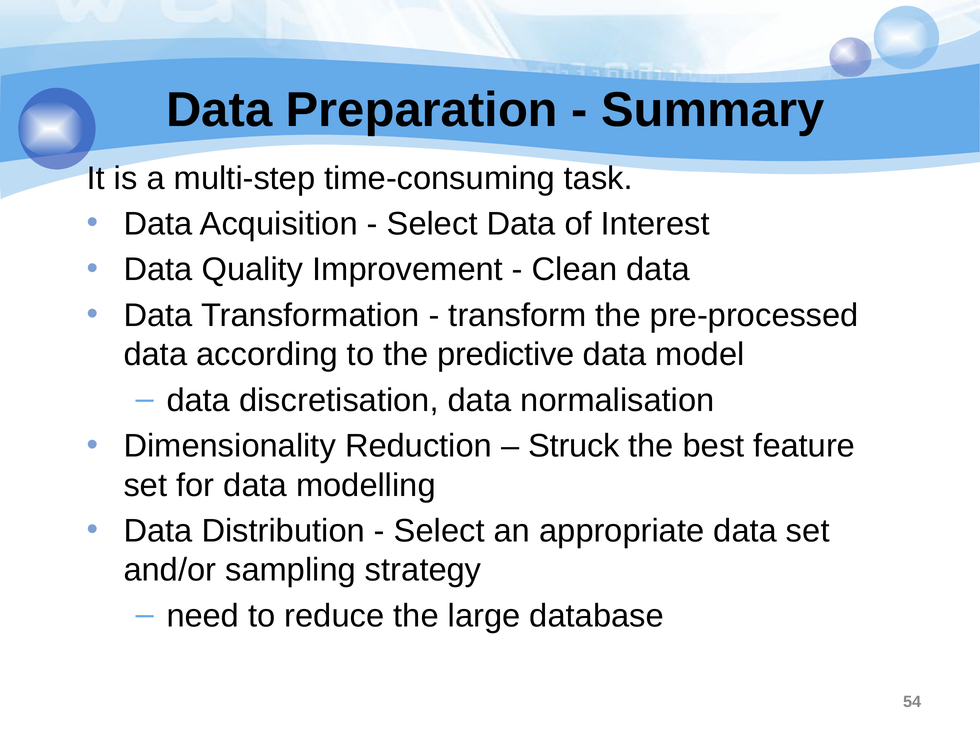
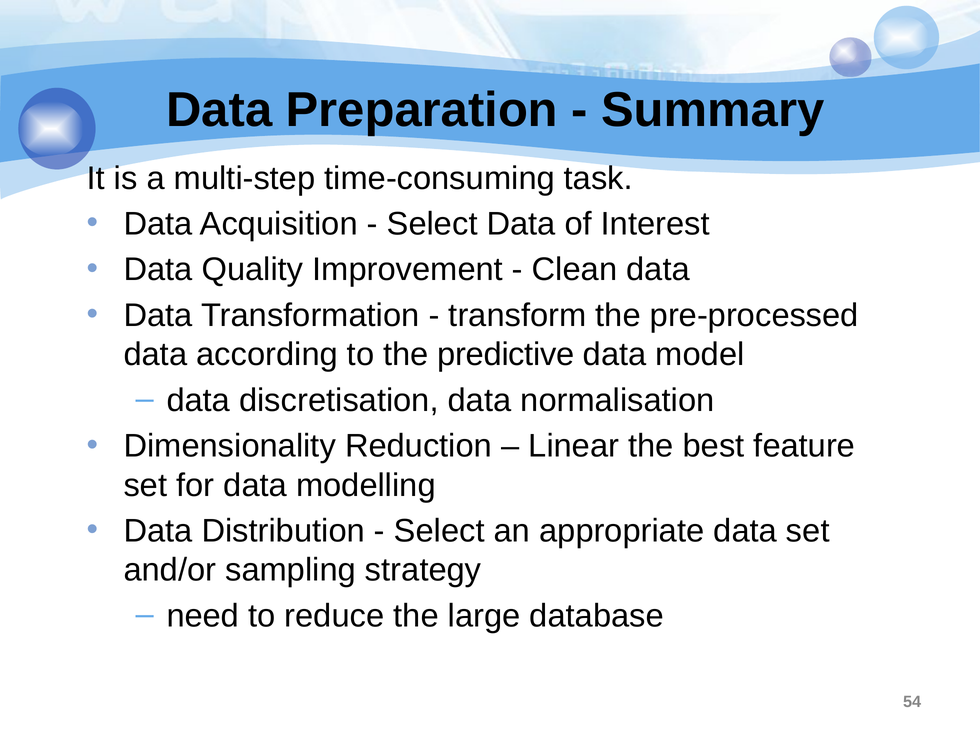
Struck: Struck -> Linear
